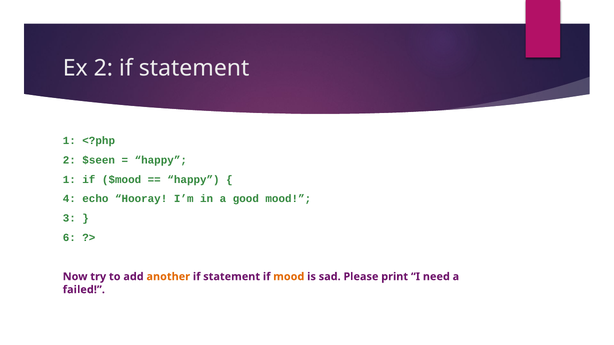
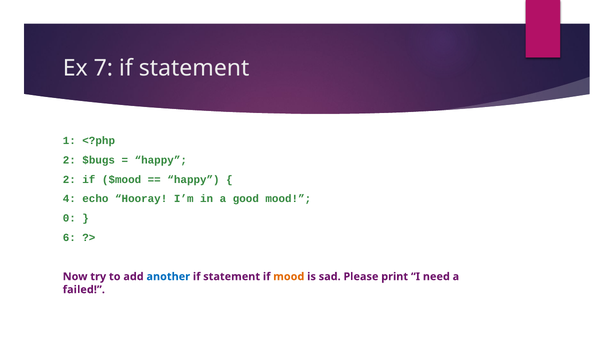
Ex 2: 2 -> 7
$seen: $seen -> $bugs
1 at (69, 180): 1 -> 2
3: 3 -> 0
another colour: orange -> blue
